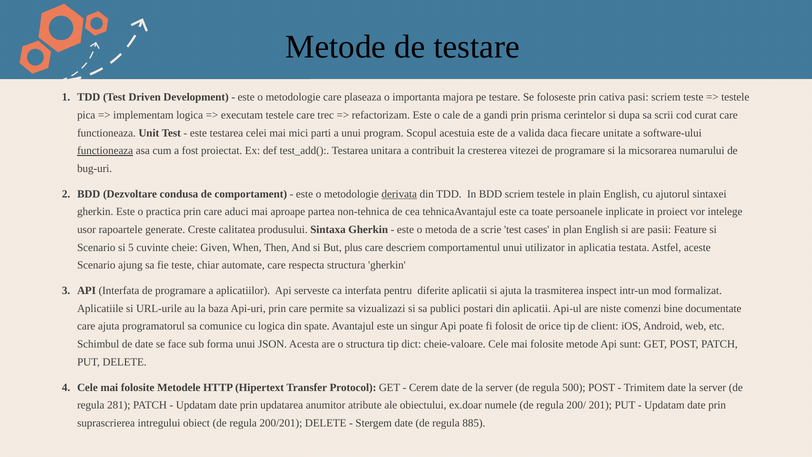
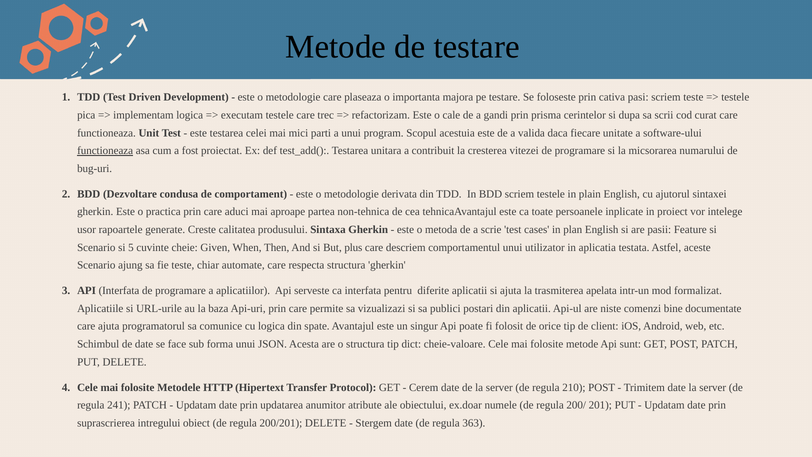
derivata underline: present -> none
inspect: inspect -> apelata
500: 500 -> 210
281: 281 -> 241
885: 885 -> 363
